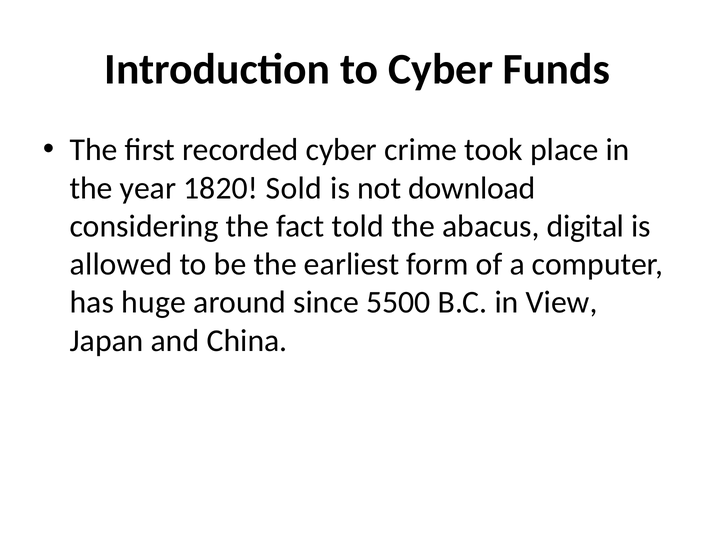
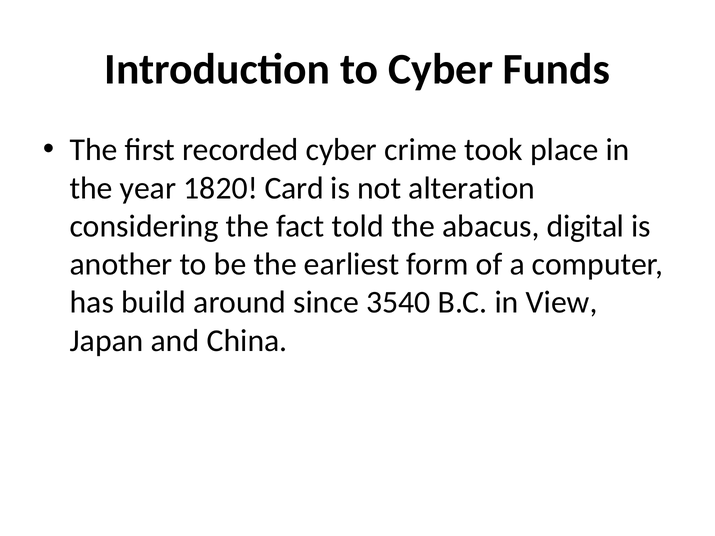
Sold: Sold -> Card
download: download -> alteration
allowed: allowed -> another
huge: huge -> build
5500: 5500 -> 3540
